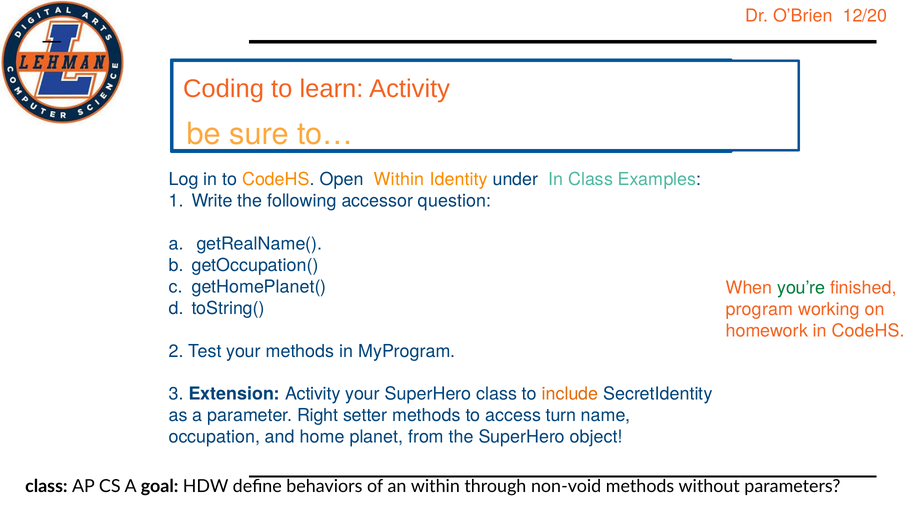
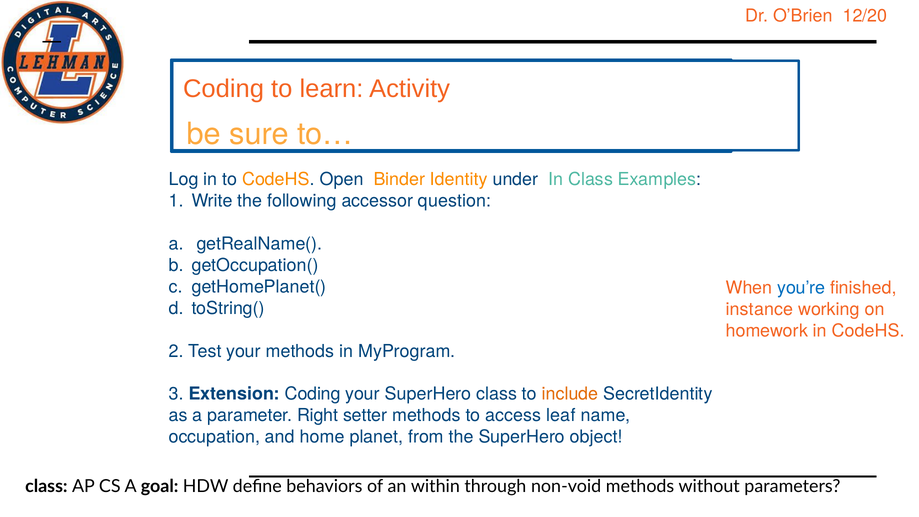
Open Within: Within -> Binder
you’re colour: green -> blue
program: program -> instance
Extension Activity: Activity -> Coding
turn: turn -> leaf
